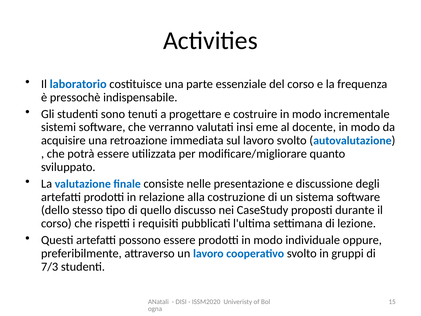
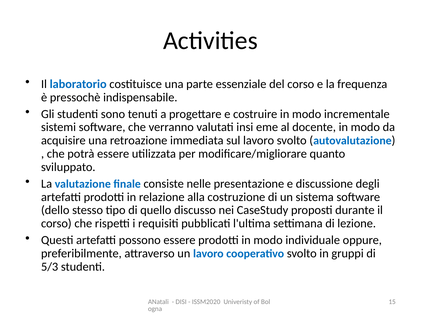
7/3: 7/3 -> 5/3
